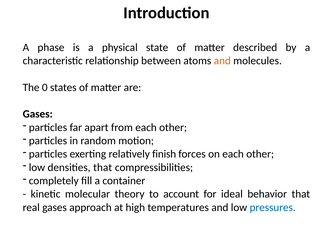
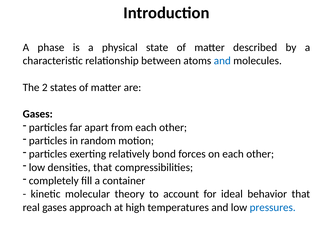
and at (222, 61) colour: orange -> blue
0: 0 -> 2
finish: finish -> bond
